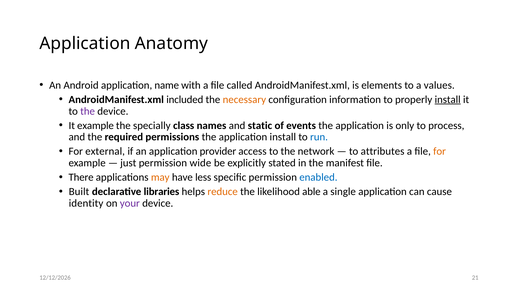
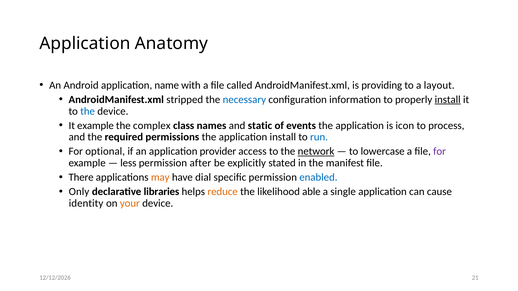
elements: elements -> providing
values: values -> layout
included: included -> stripped
necessary colour: orange -> blue
the at (88, 111) colour: purple -> blue
specially: specially -> complex
only: only -> icon
external: external -> optional
network underline: none -> present
attributes: attributes -> lowercase
for at (440, 152) colour: orange -> purple
just: just -> less
wide: wide -> after
less: less -> dial
Built: Built -> Only
your colour: purple -> orange
